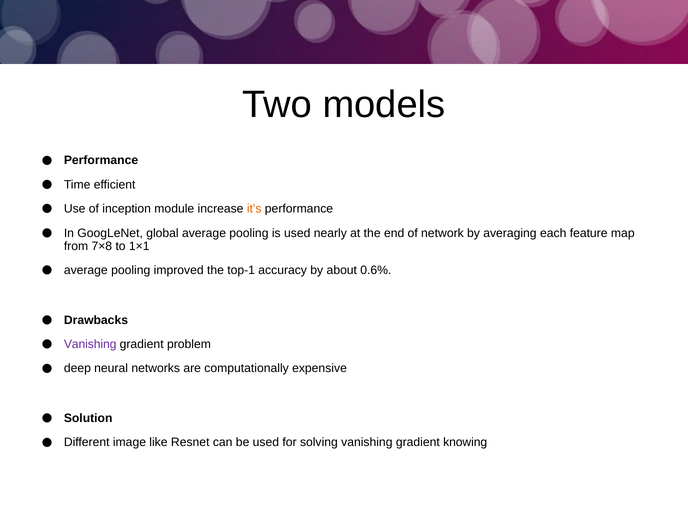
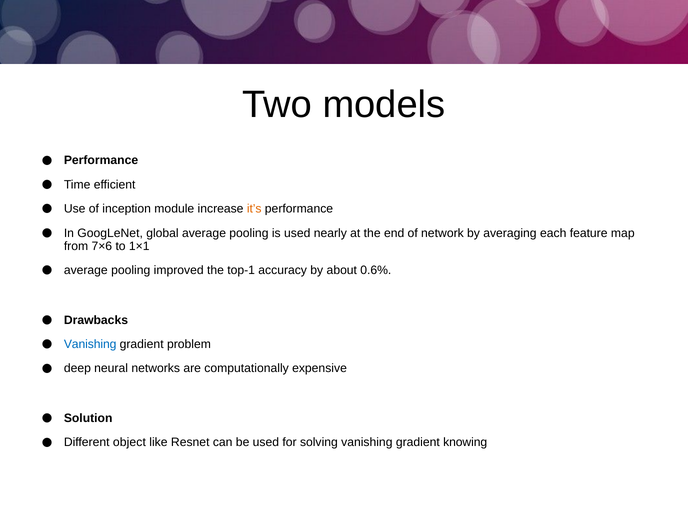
7×8: 7×8 -> 7×6
Vanishing at (90, 344) colour: purple -> blue
image: image -> object
